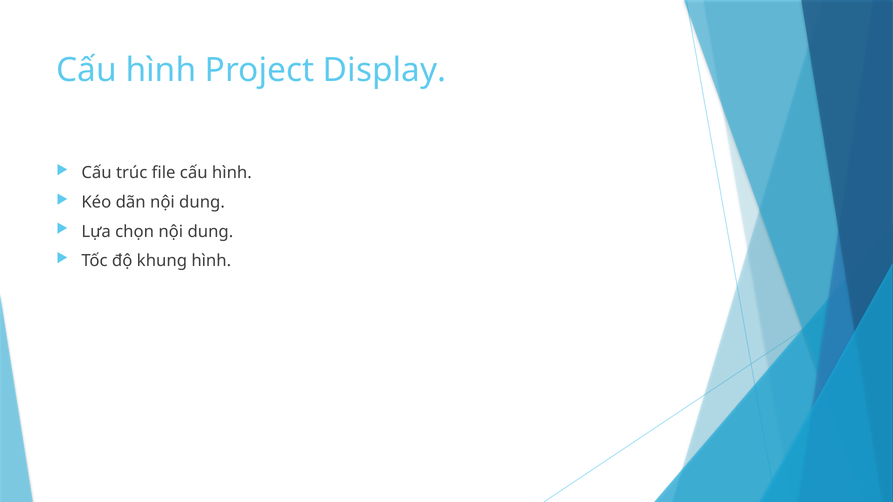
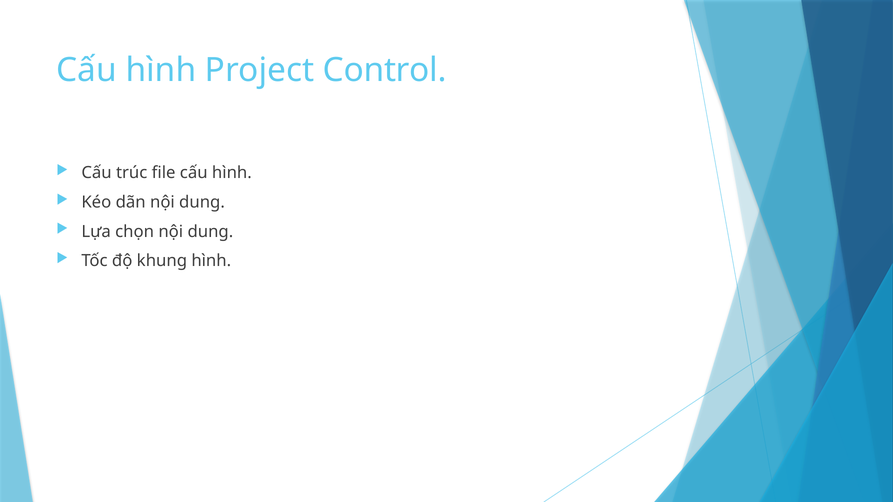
Display: Display -> Control
